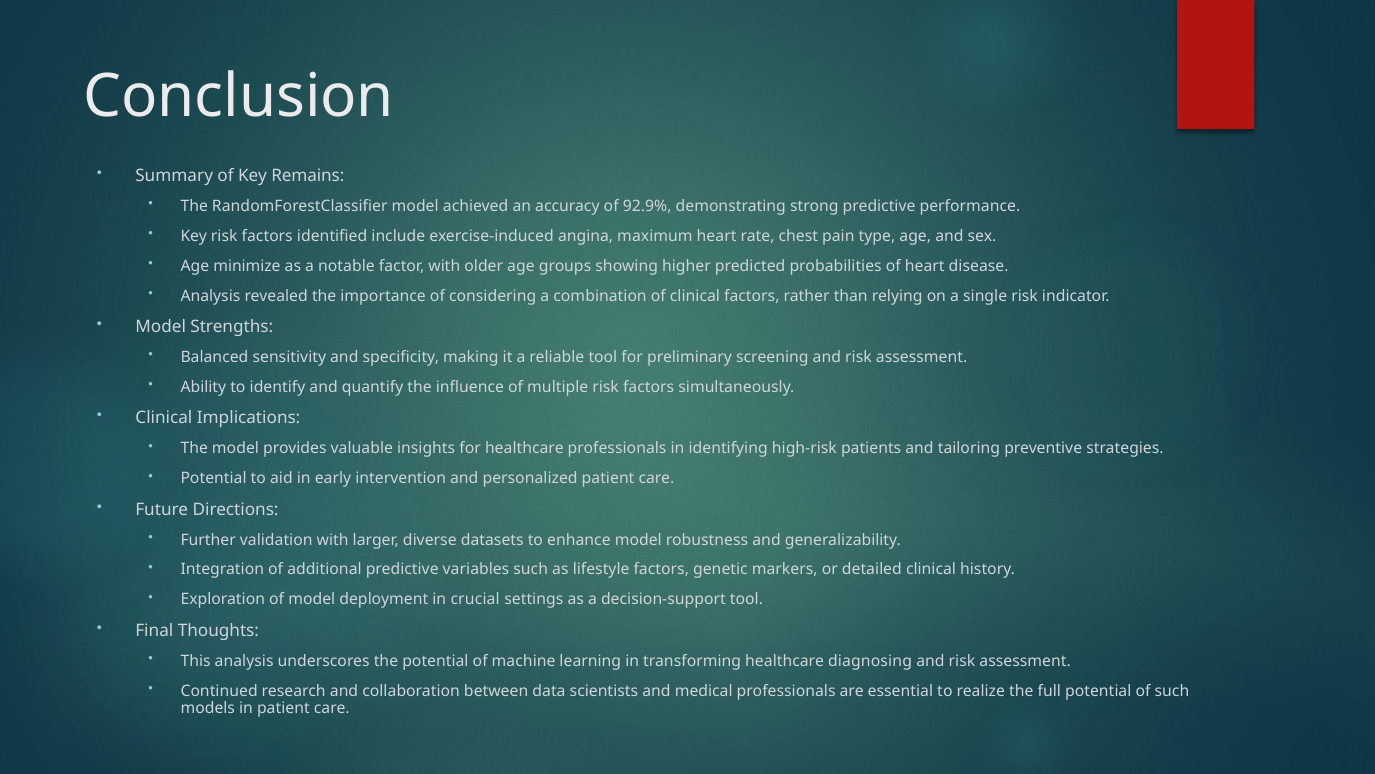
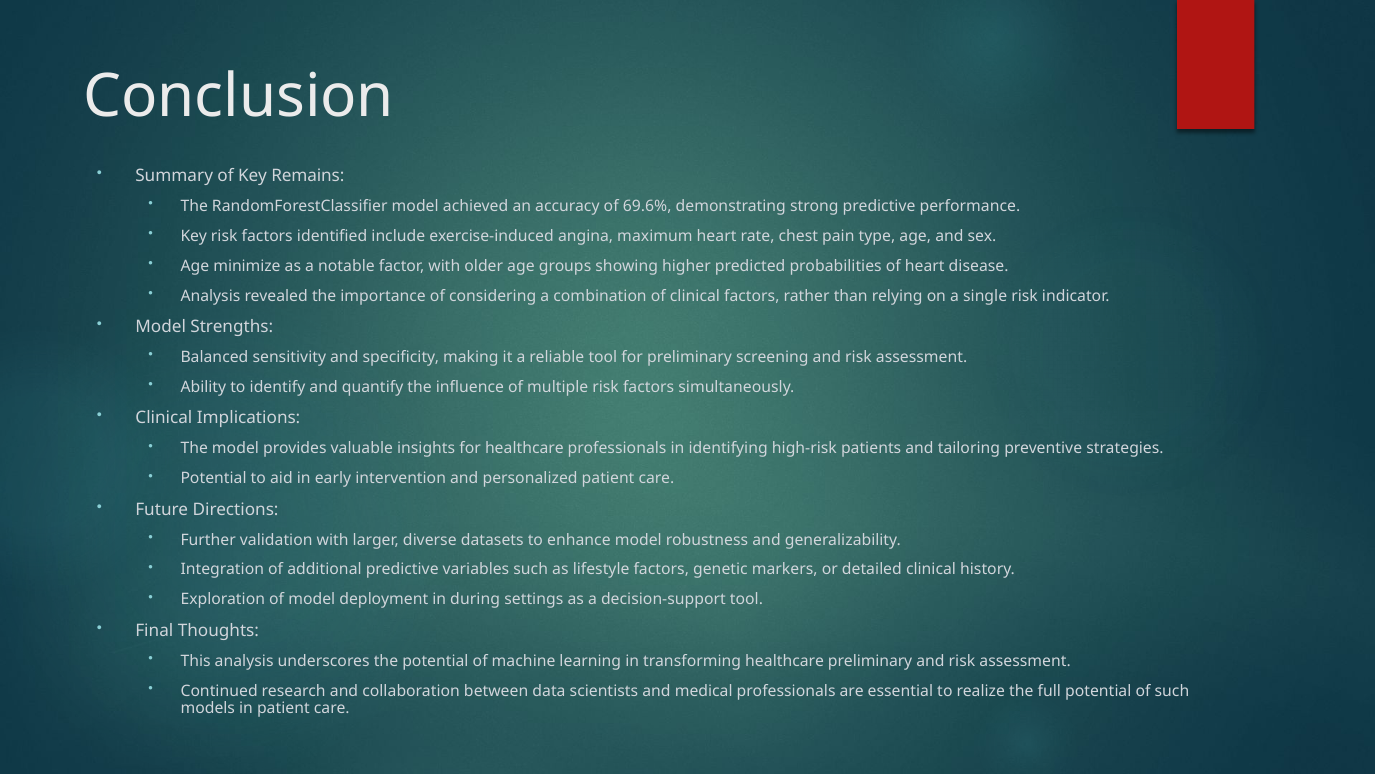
92.9%: 92.9% -> 69.6%
crucial: crucial -> during
healthcare diagnosing: diagnosing -> preliminary
